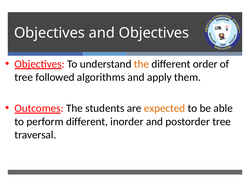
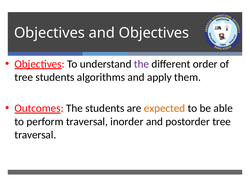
the at (142, 64) colour: orange -> purple
tree followed: followed -> students
perform different: different -> traversal
